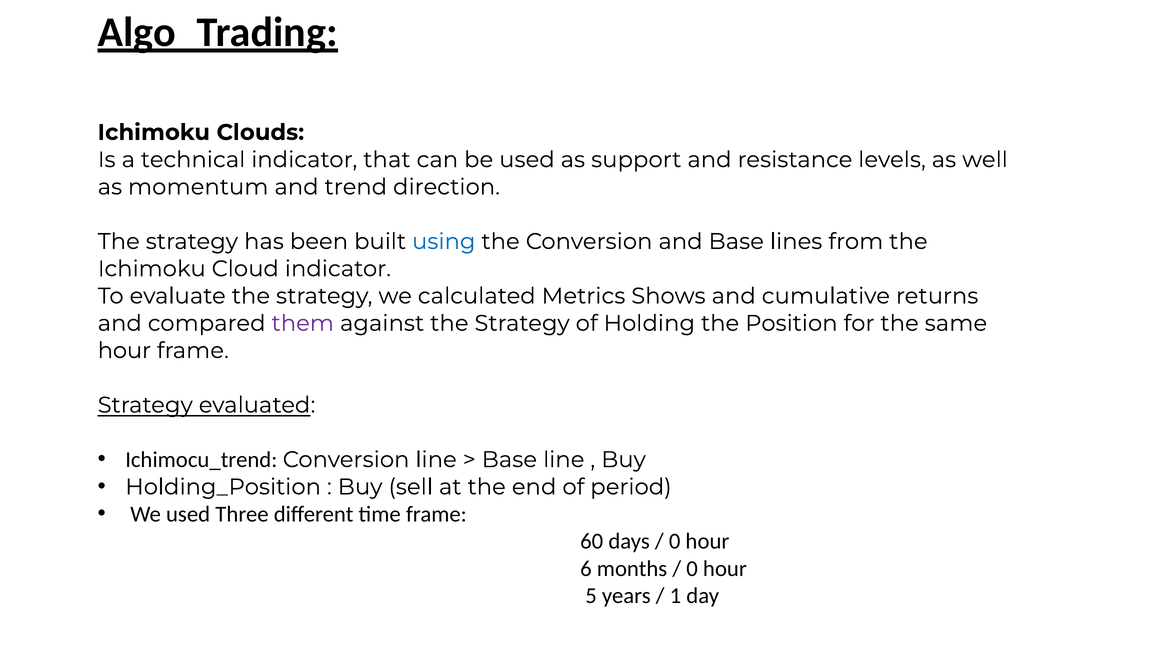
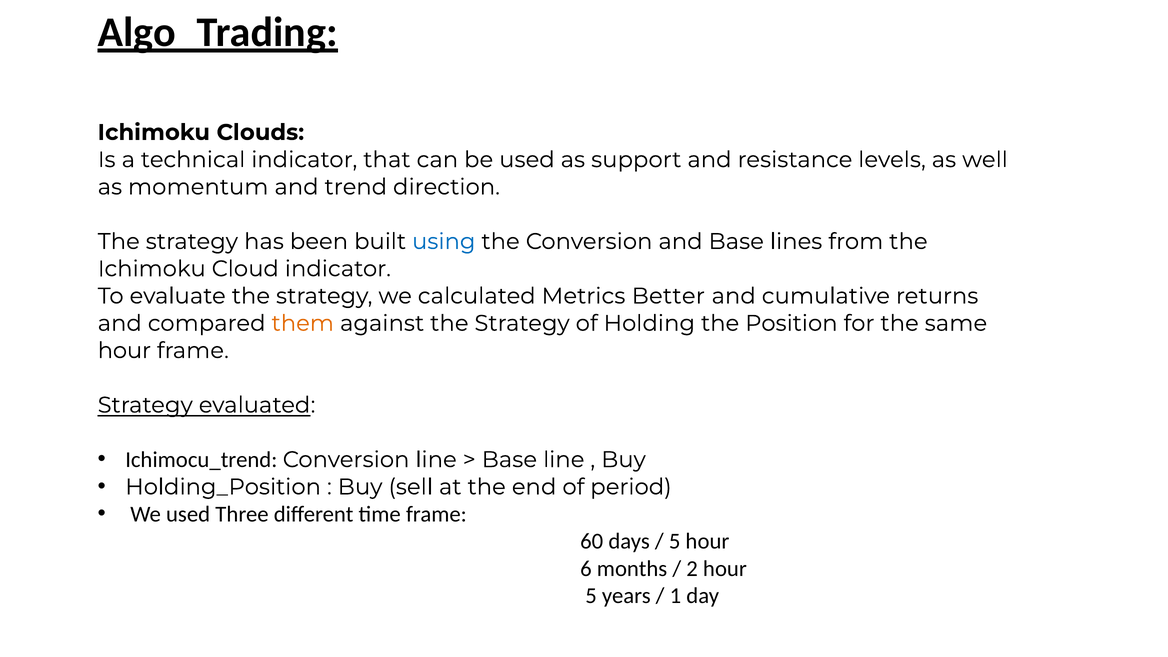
Shows: Shows -> Better
them colour: purple -> orange
0 at (675, 541): 0 -> 5
0 at (692, 569): 0 -> 2
